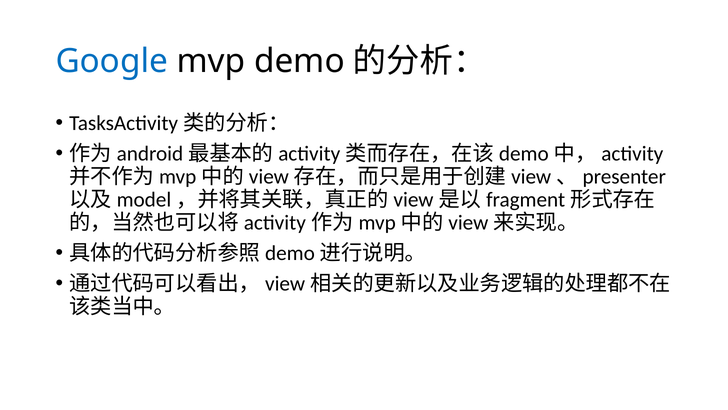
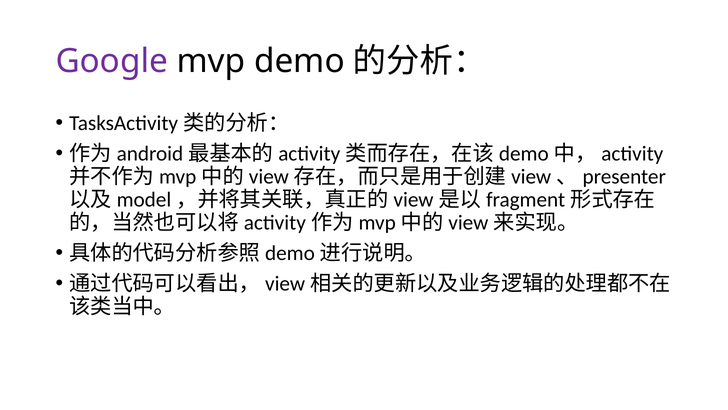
Google colour: blue -> purple
